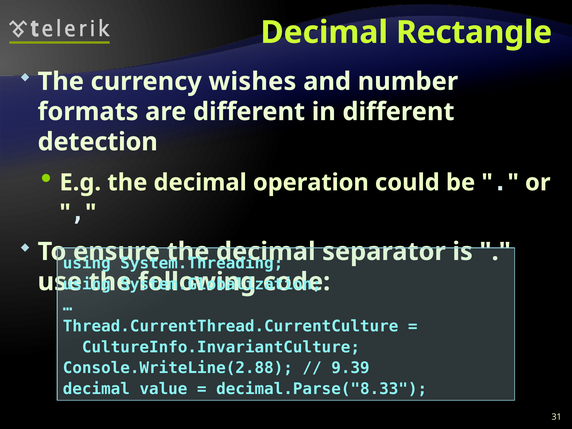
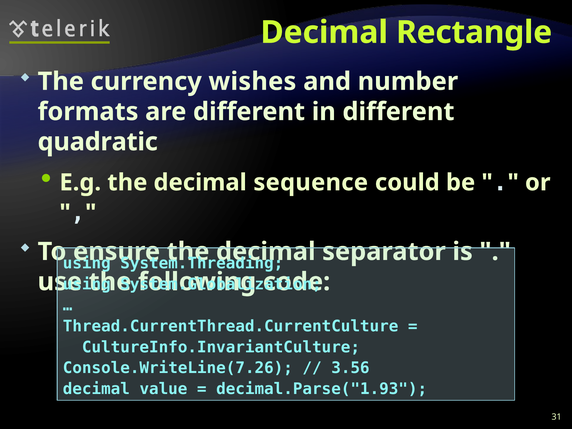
detection: detection -> quadratic
operation: operation -> sequence
Console.WriteLine(2.88: Console.WriteLine(2.88 -> Console.WriteLine(7.26
9.39: 9.39 -> 3.56
decimal.Parse("8.33: decimal.Parse("8.33 -> decimal.Parse("1.93
